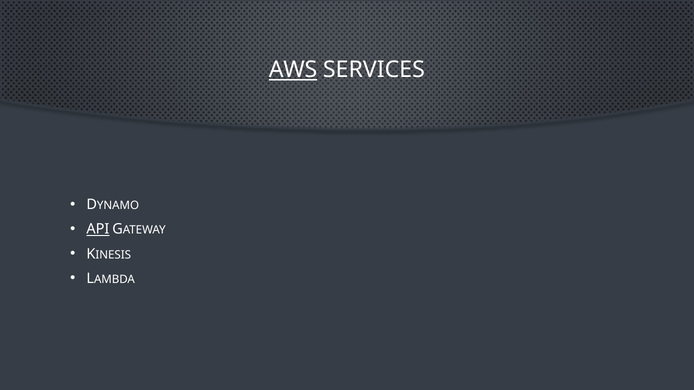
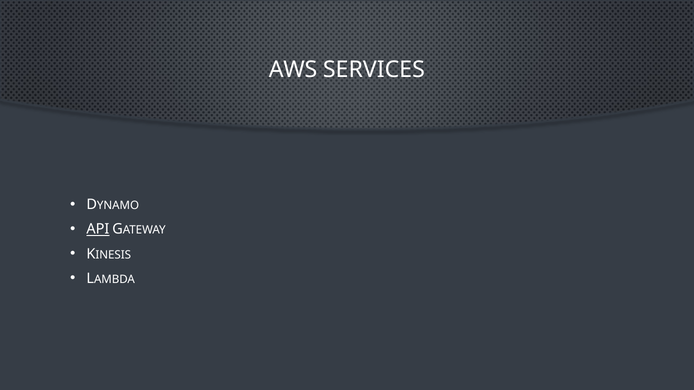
AWS underline: present -> none
